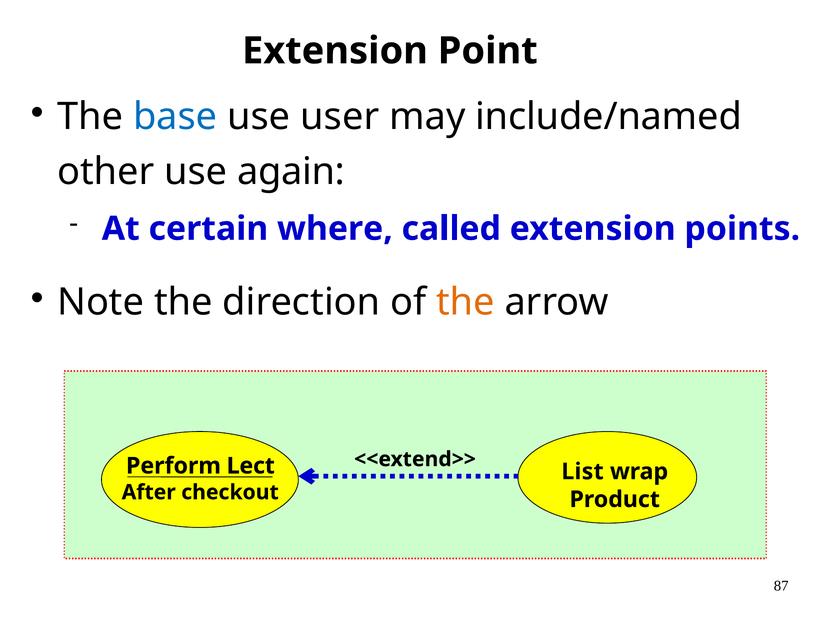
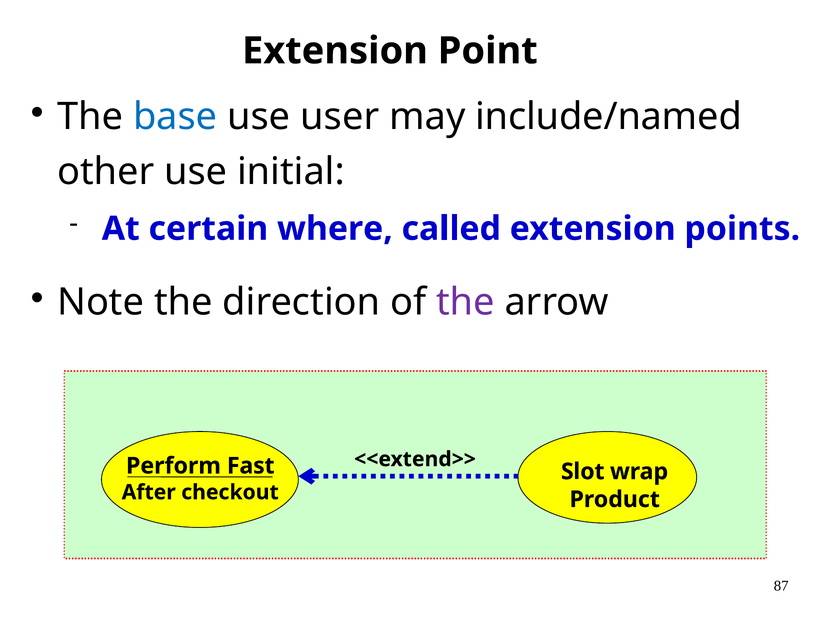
again: again -> initial
the at (465, 302) colour: orange -> purple
Lect: Lect -> Fast
List: List -> Slot
